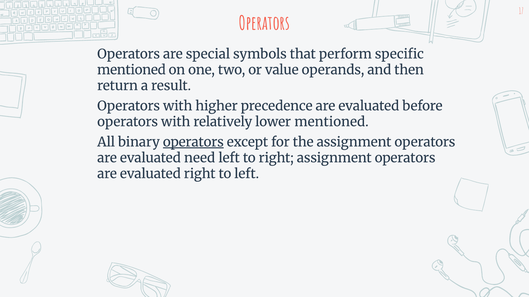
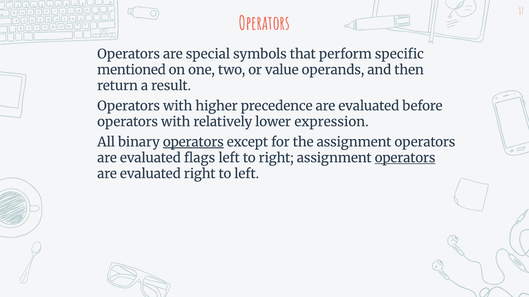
lower mentioned: mentioned -> expression
need: need -> flags
operators at (405, 158) underline: none -> present
